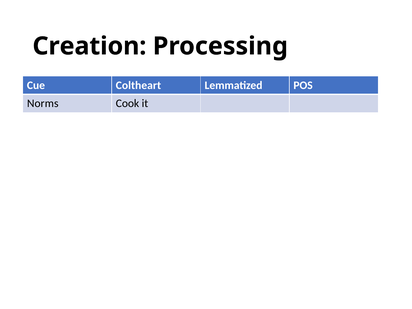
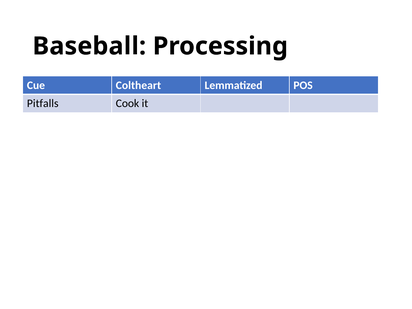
Creation: Creation -> Baseball
Norms: Norms -> Pitfalls
